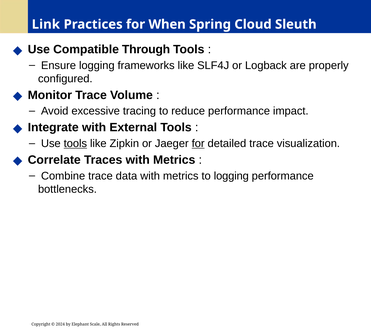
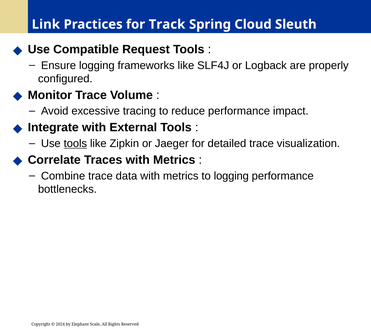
When: When -> Track
Through: Through -> Request
for at (198, 143) underline: present -> none
